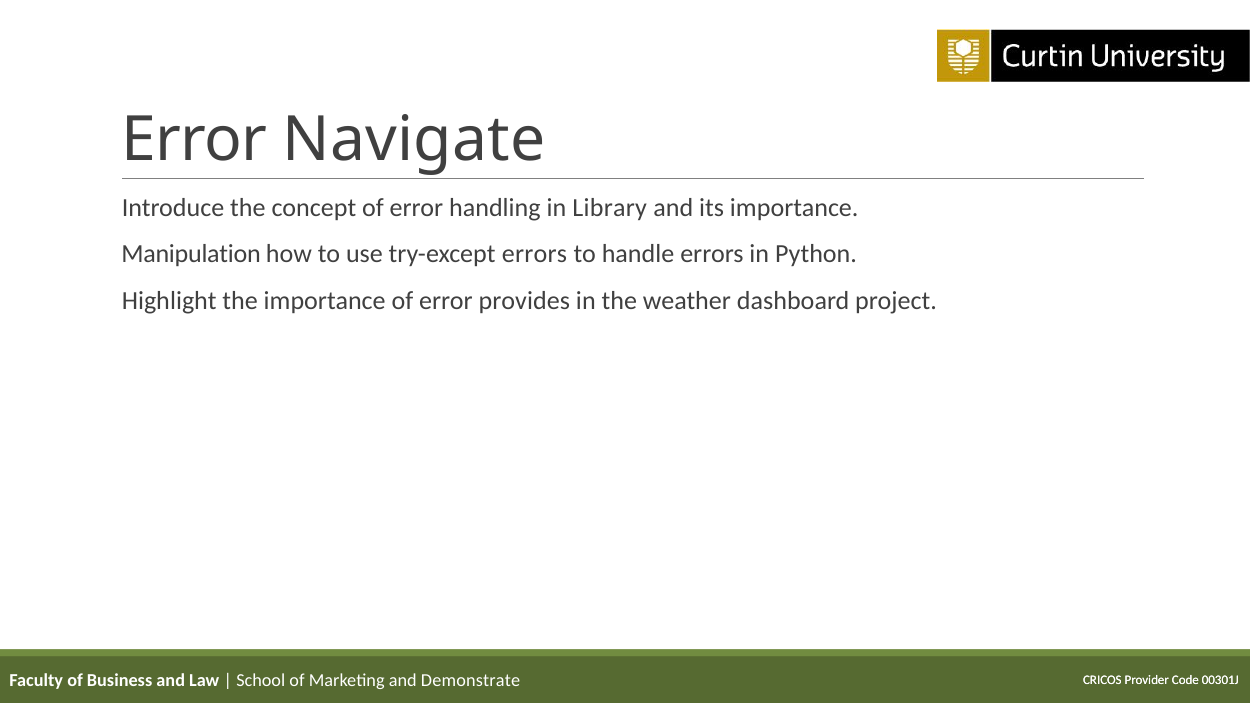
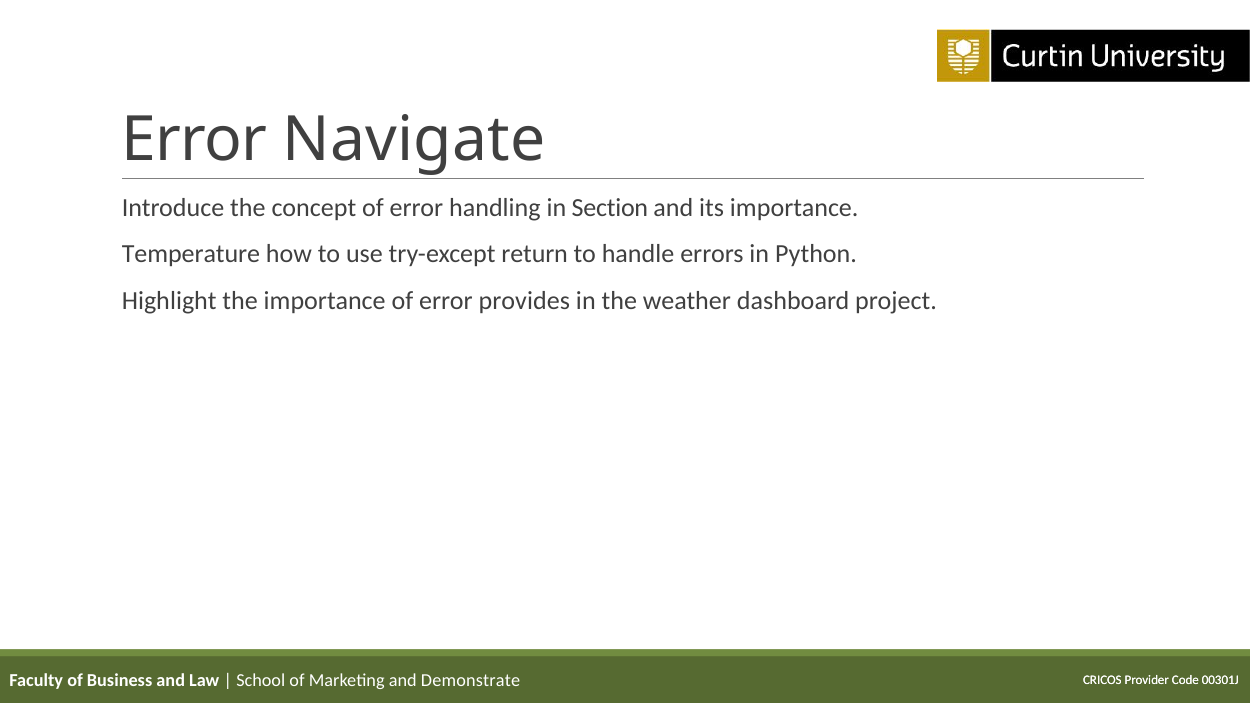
Library: Library -> Section
Manipulation: Manipulation -> Temperature
try-except errors: errors -> return
